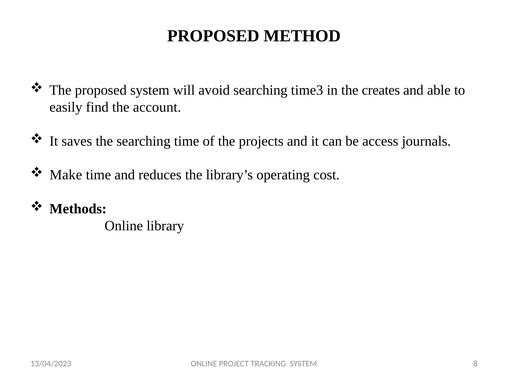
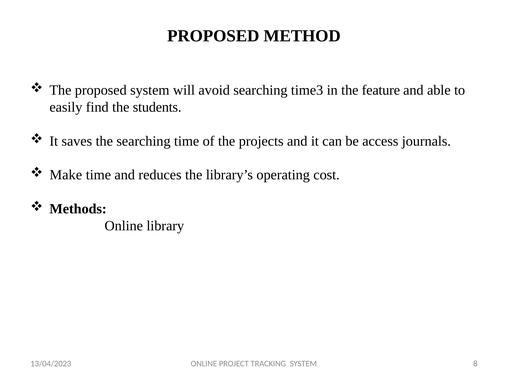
creates: creates -> feature
account: account -> students
